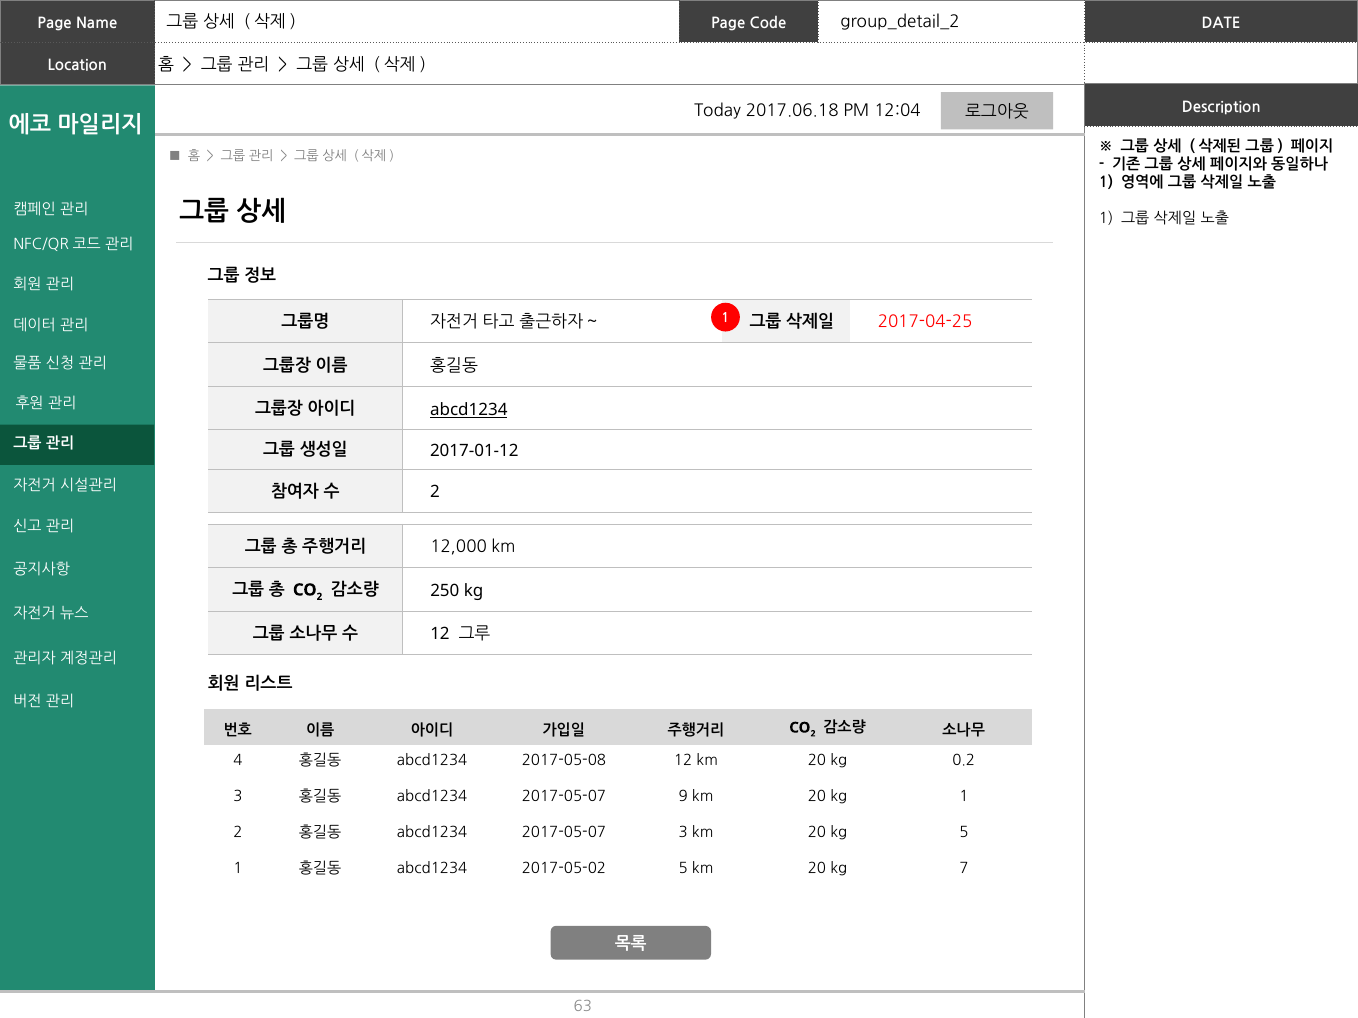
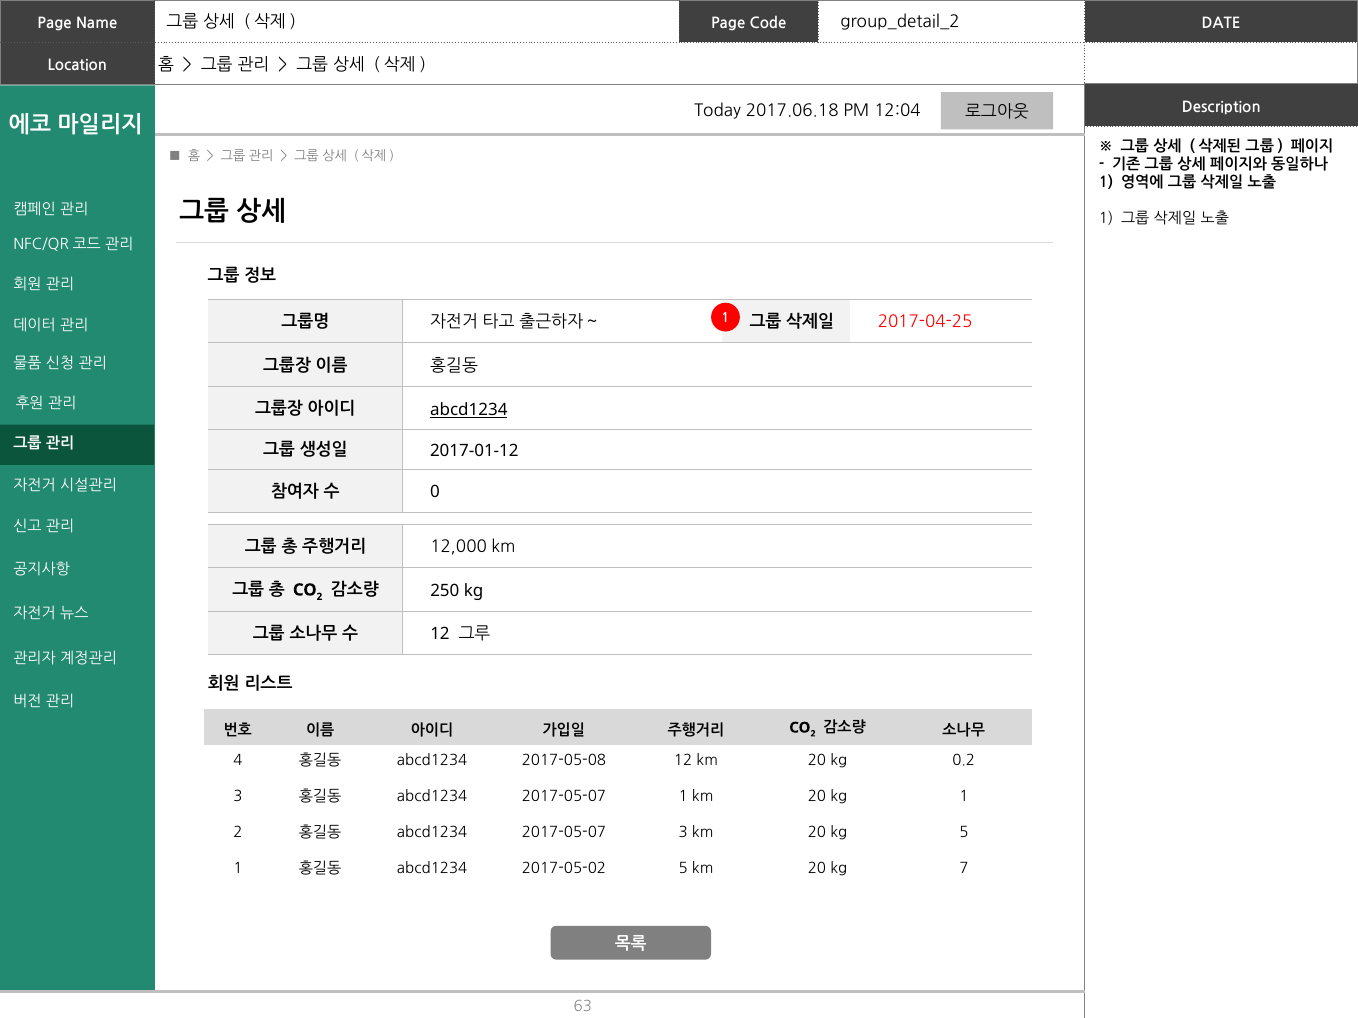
2 at (435, 493): 2 -> 0
2017-05-07 9: 9 -> 1
